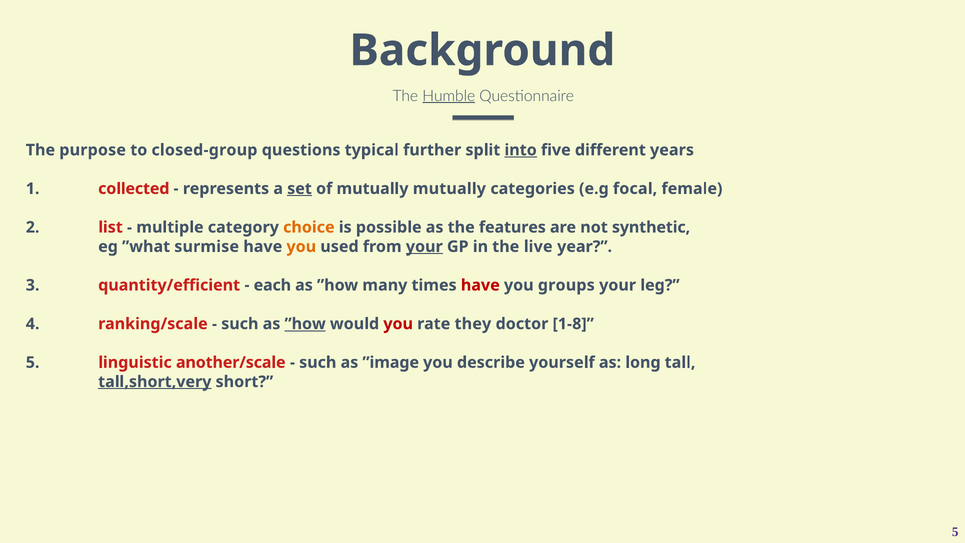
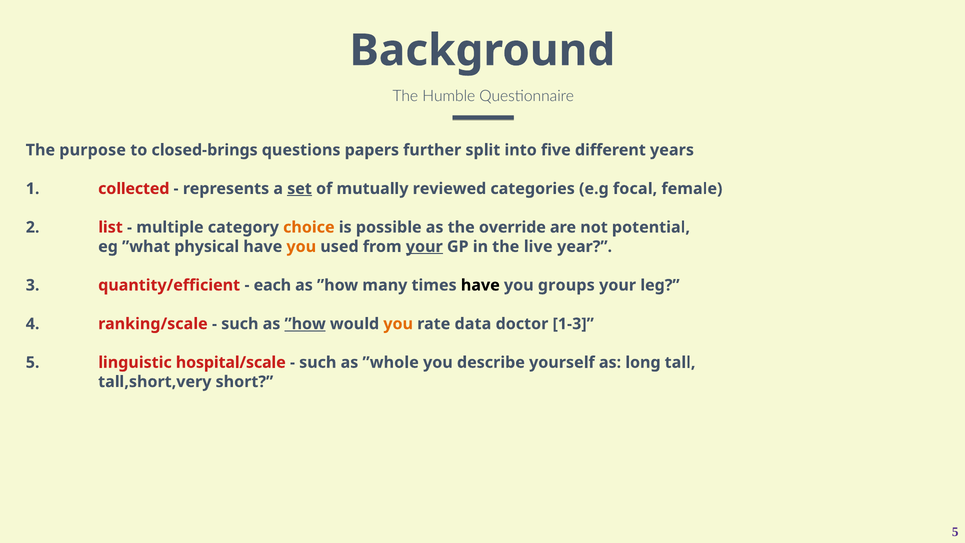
Humble underline: present -> none
closed-group: closed-group -> closed-brings
typical: typical -> papers
into underline: present -> none
mutually mutually: mutually -> reviewed
features: features -> override
synthetic: synthetic -> potential
surmise: surmise -> physical
have at (480, 285) colour: red -> black
you at (398, 324) colour: red -> orange
they: they -> data
1-8: 1-8 -> 1-3
another/scale: another/scale -> hospital/scale
”image: ”image -> ”whole
tall,short,very underline: present -> none
